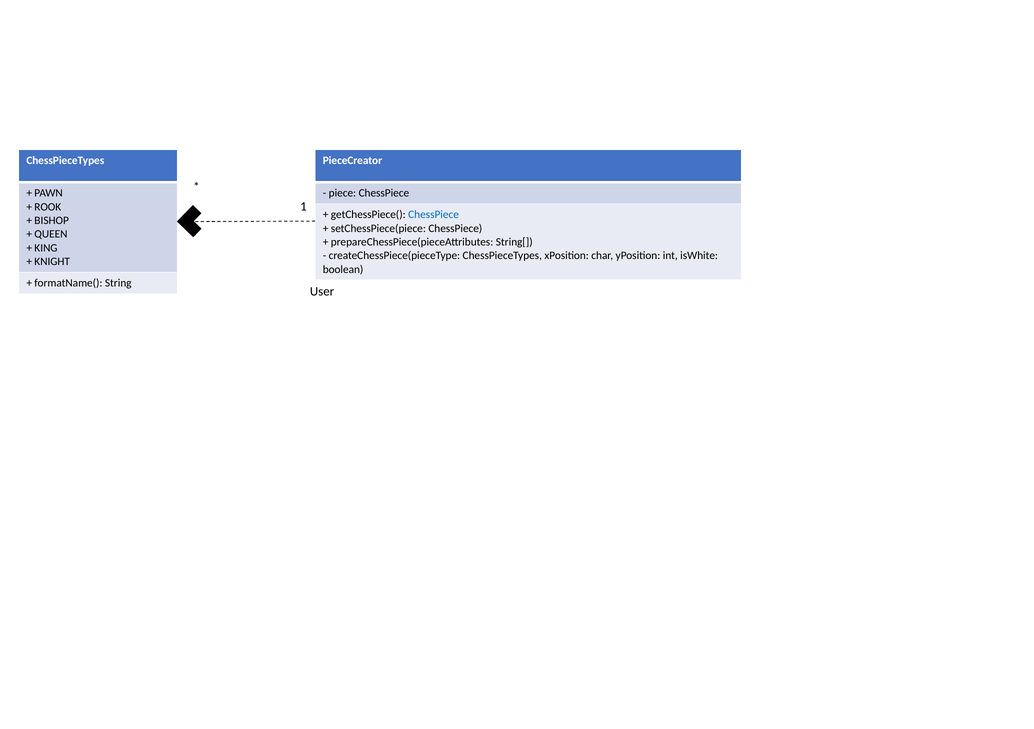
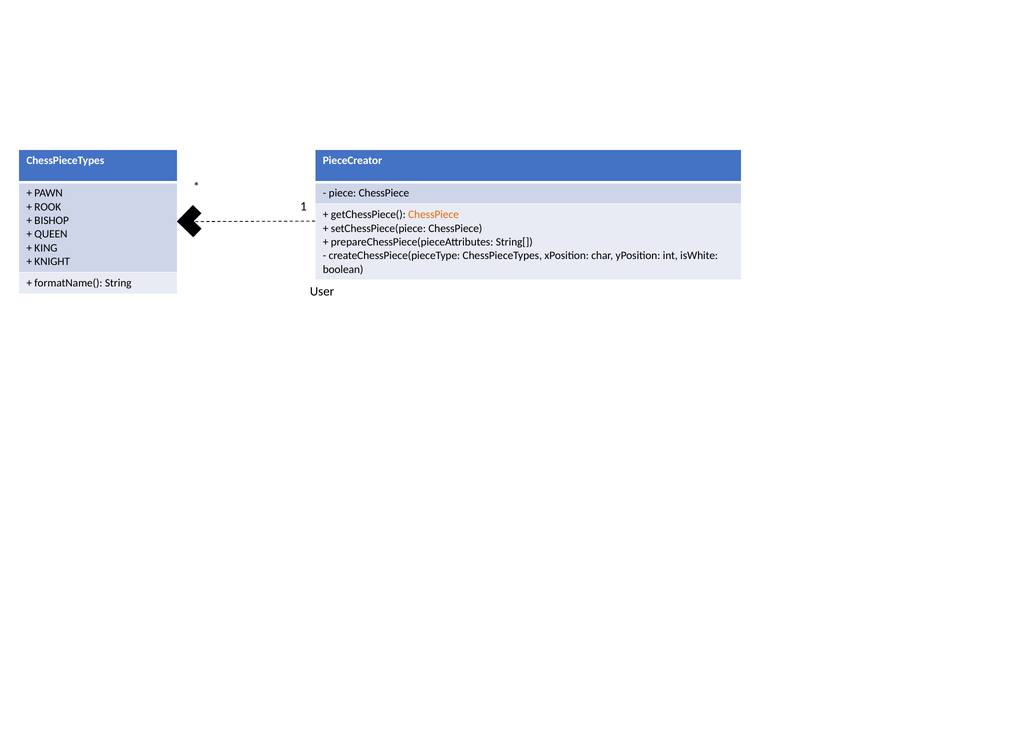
ChessPiece at (434, 215) colour: blue -> orange
